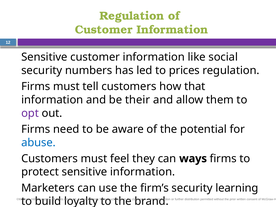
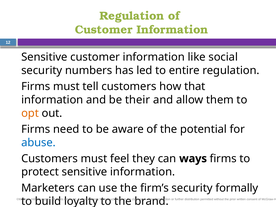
prices: prices -> entire
opt colour: purple -> orange
learning: learning -> formally
